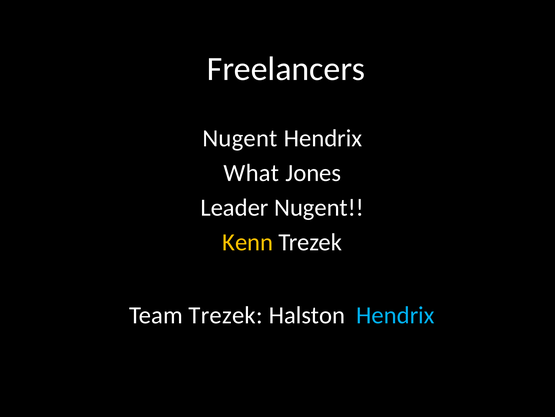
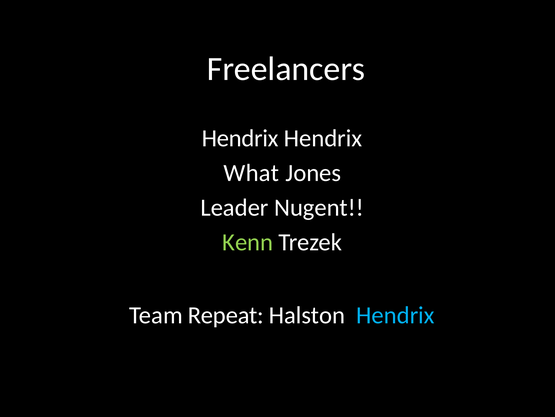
Nugent at (240, 138): Nugent -> Hendrix
Kenn colour: yellow -> light green
Team Trezek: Trezek -> Repeat
